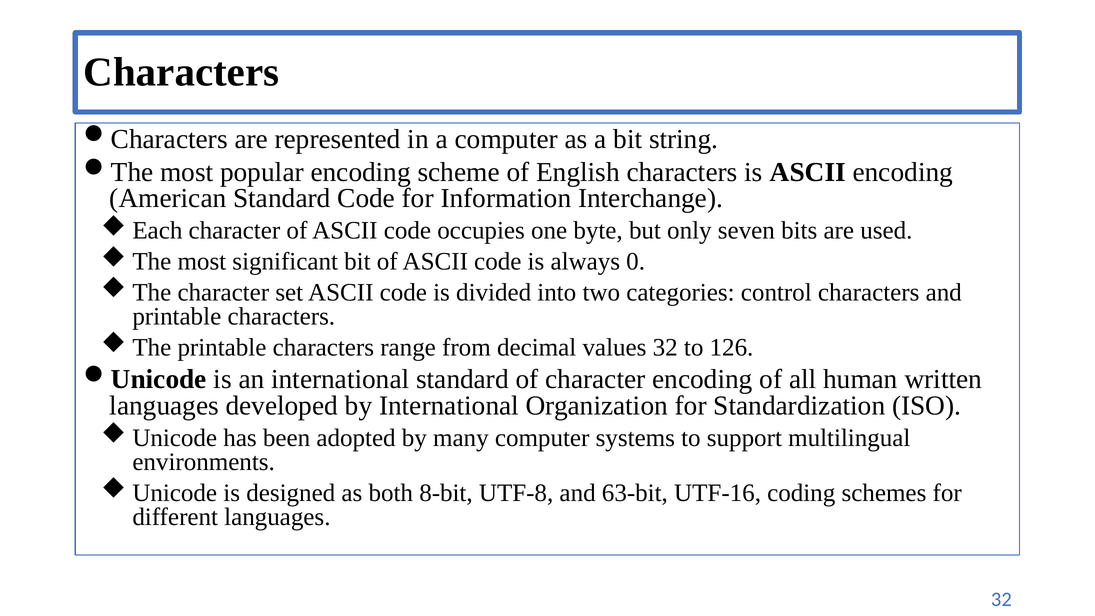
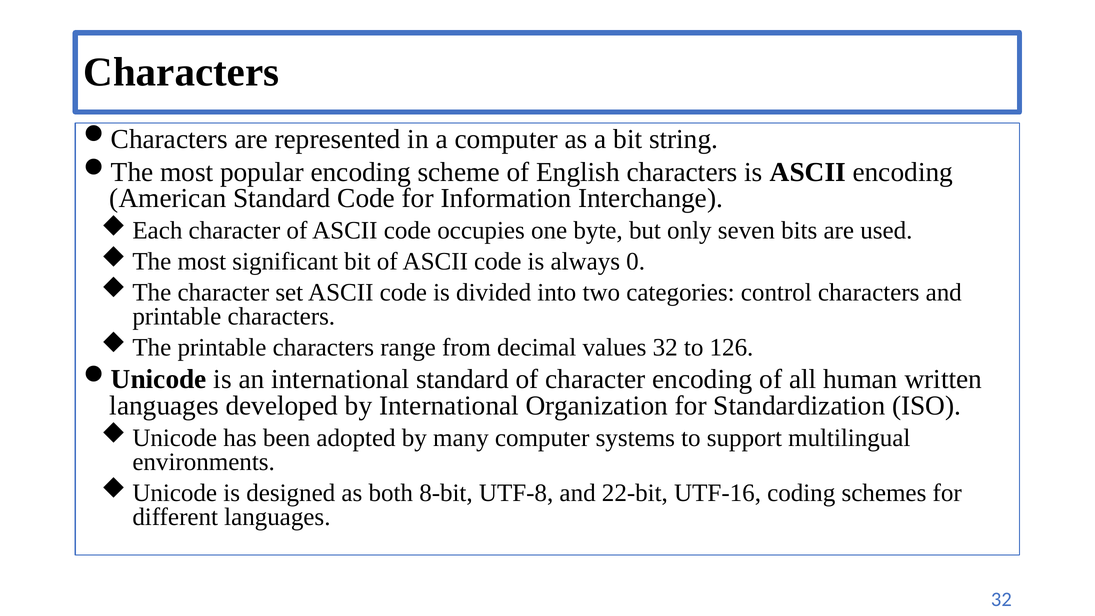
63-bit: 63-bit -> 22-bit
